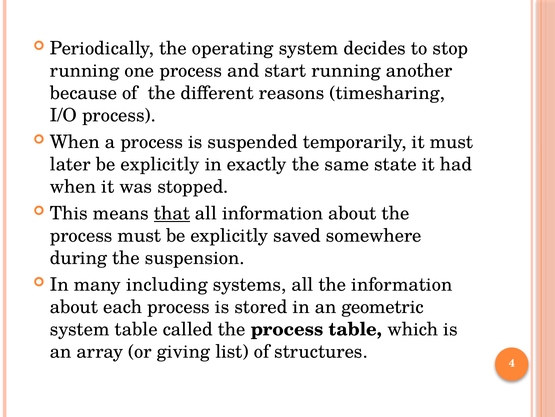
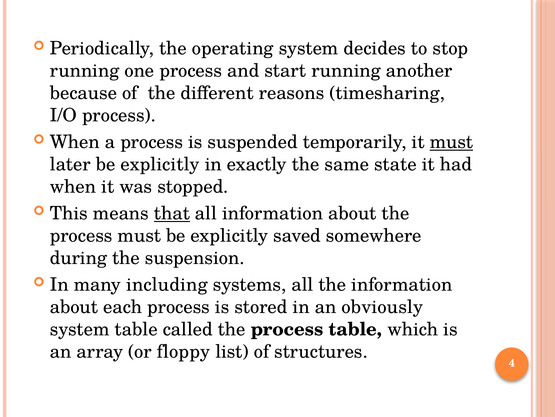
must at (451, 142) underline: none -> present
geometric: geometric -> obviously
giving: giving -> floppy
